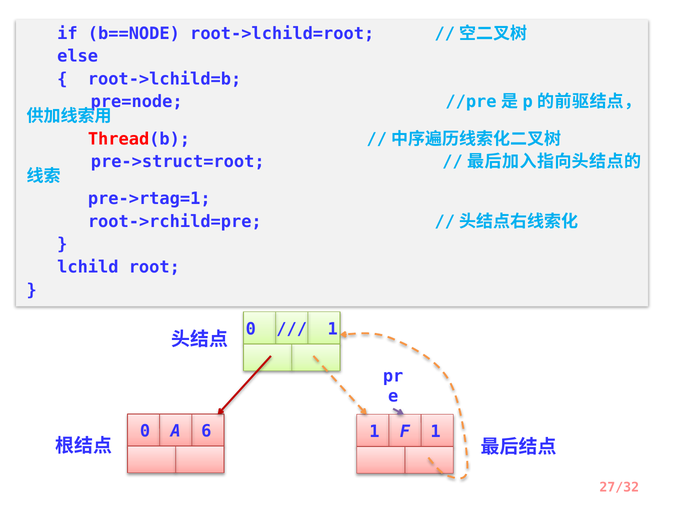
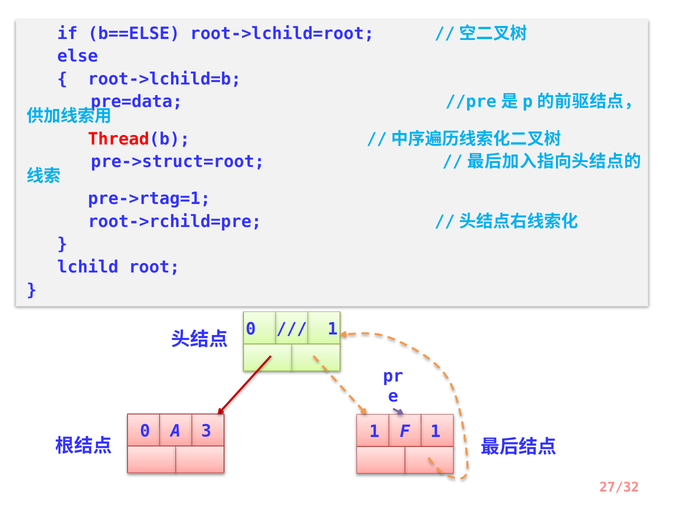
b==NODE: b==NODE -> b==ELSE
pre=node: pre=node -> pre=data
6: 6 -> 3
